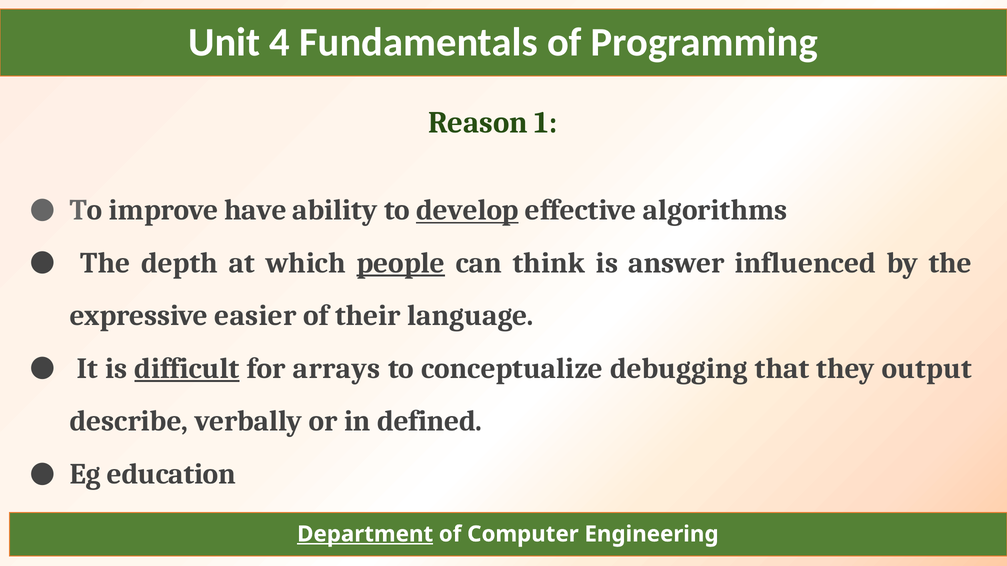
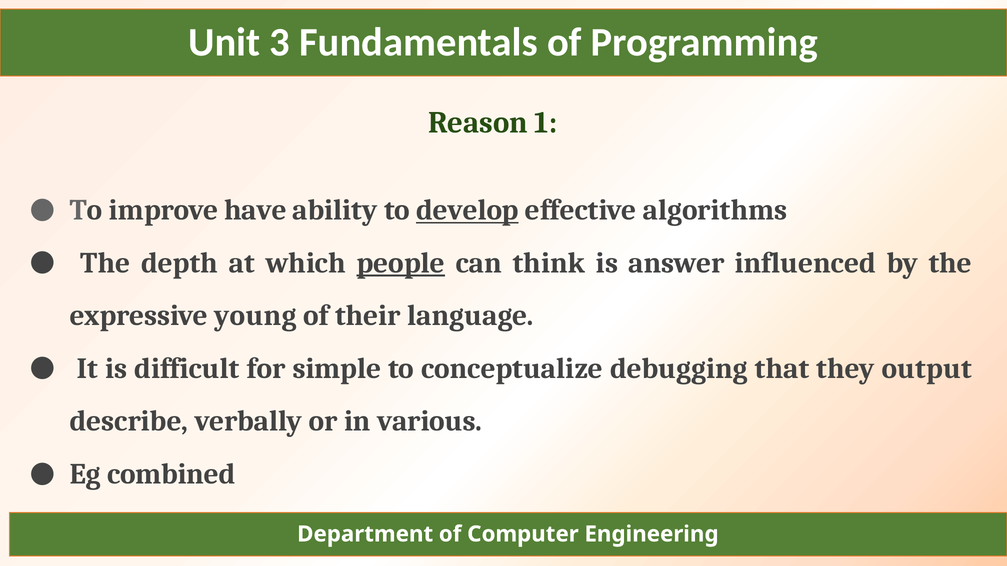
4: 4 -> 3
easier: easier -> young
difficult underline: present -> none
arrays: arrays -> simple
defined: defined -> various
education: education -> combined
Department underline: present -> none
